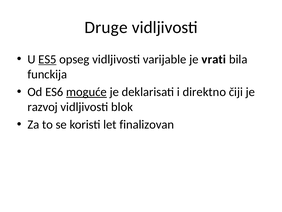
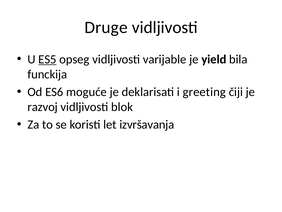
vrati: vrati -> yield
moguće underline: present -> none
direktno: direktno -> greeting
finalizovan: finalizovan -> izvršavanja
